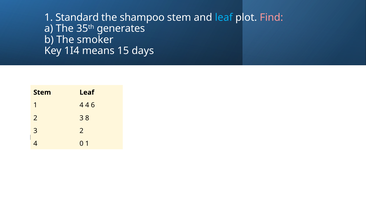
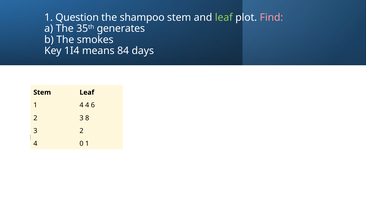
Standard: Standard -> Question
leaf at (224, 17) colour: light blue -> light green
smoker: smoker -> smokes
15: 15 -> 84
